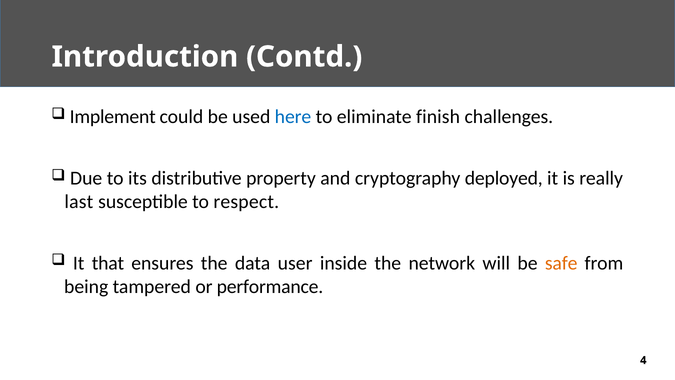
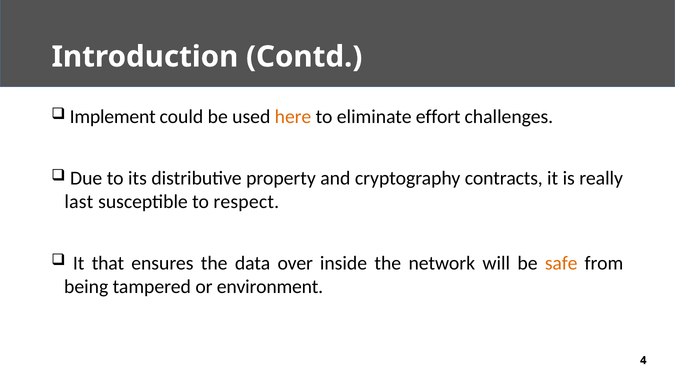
here colour: blue -> orange
finish: finish -> effort
deployed: deployed -> contracts
user: user -> over
performance: performance -> environment
